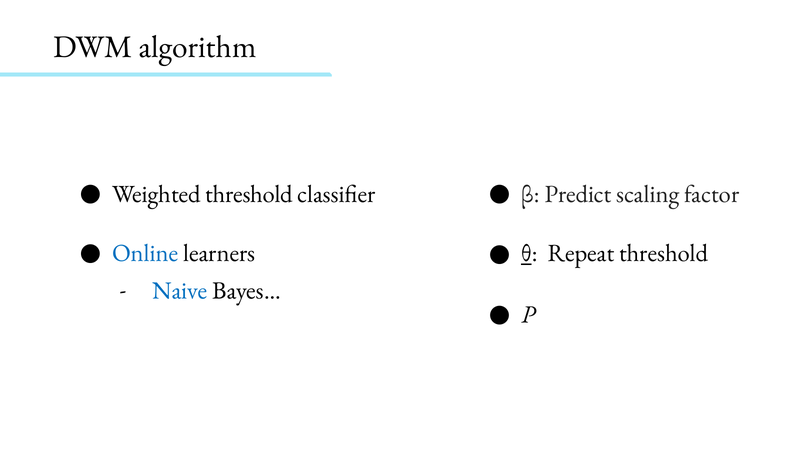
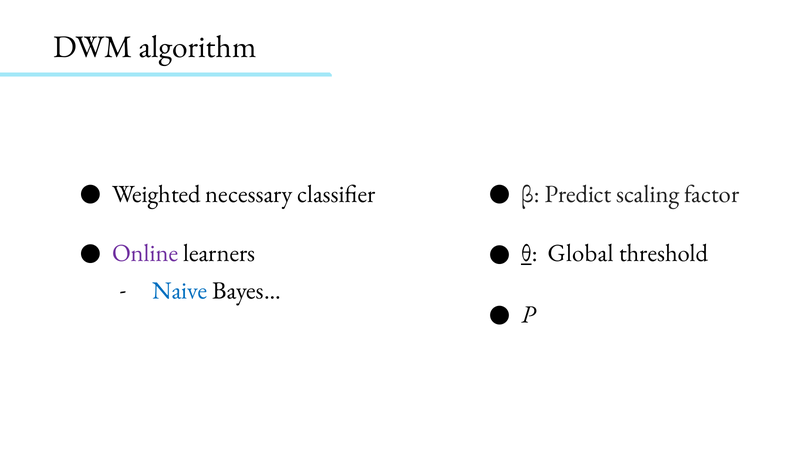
Weighted threshold: threshold -> necessary
Online colour: blue -> purple
Repeat: Repeat -> Global
